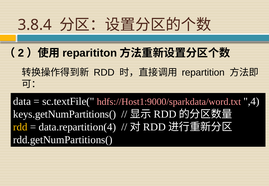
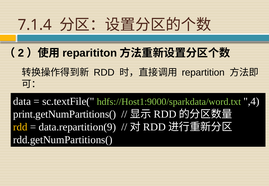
3.8.4: 3.8.4 -> 7.1.4
hdfs://Host1:9000/sparkdata/word.txt colour: pink -> light green
keys.getNumPartitions(: keys.getNumPartitions( -> print.getNumPartitions(
data.repartition(4: data.repartition(4 -> data.repartition(9
